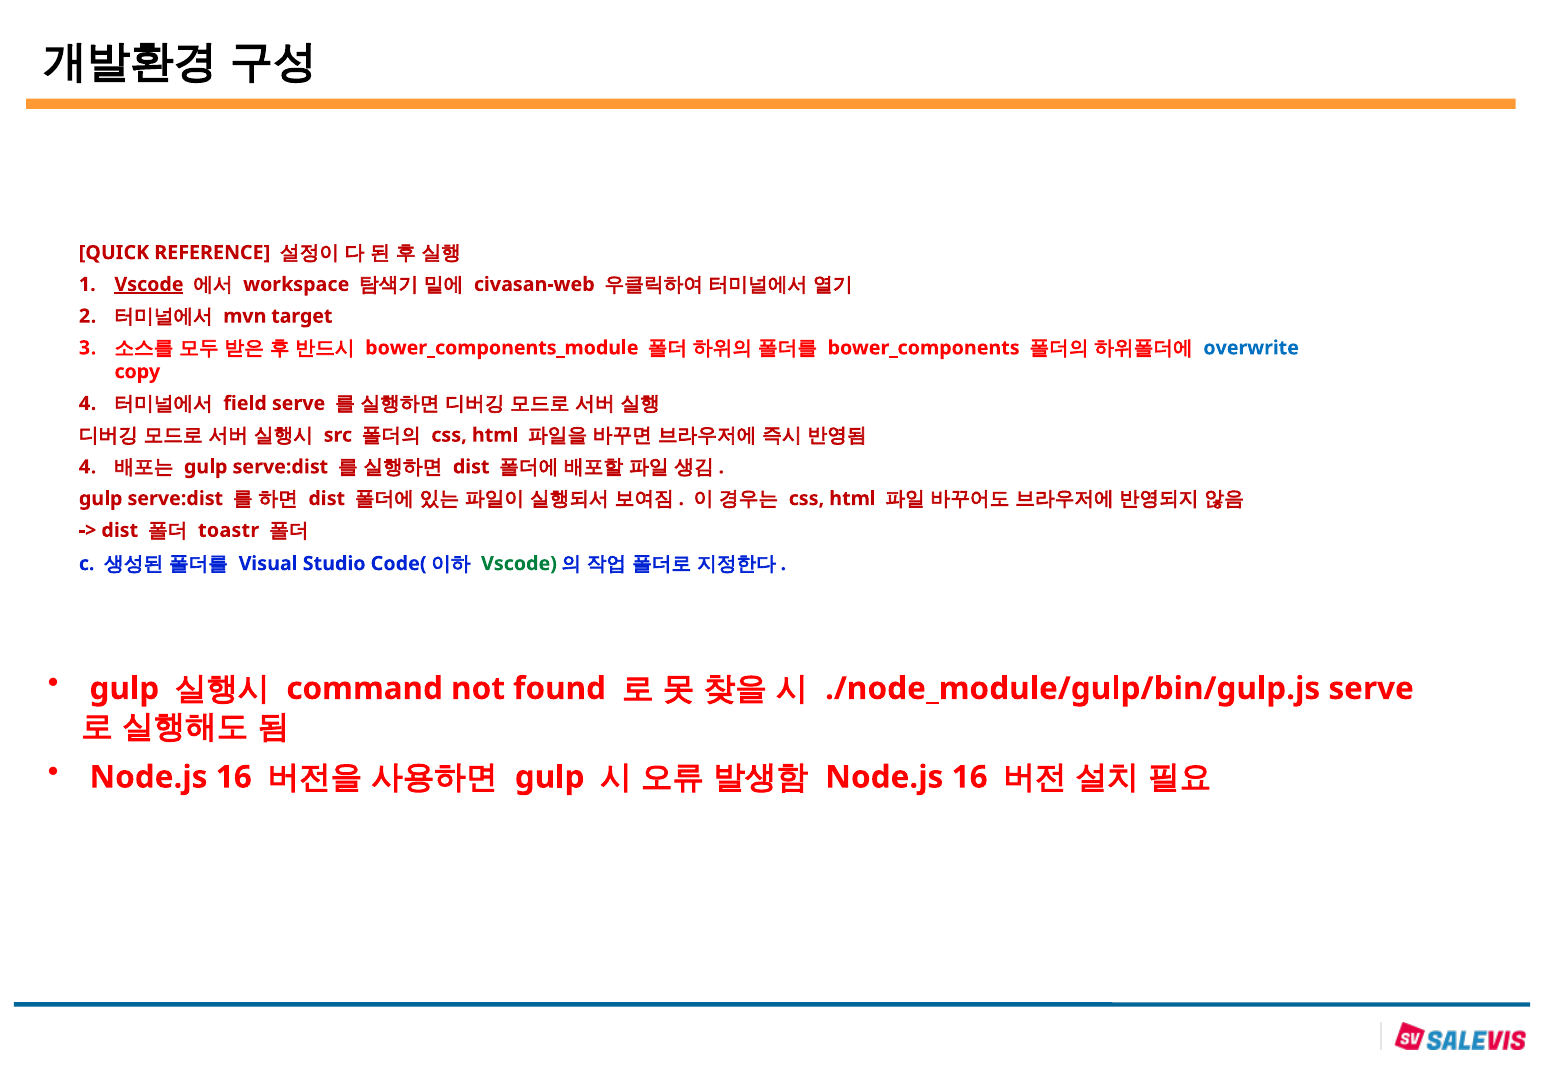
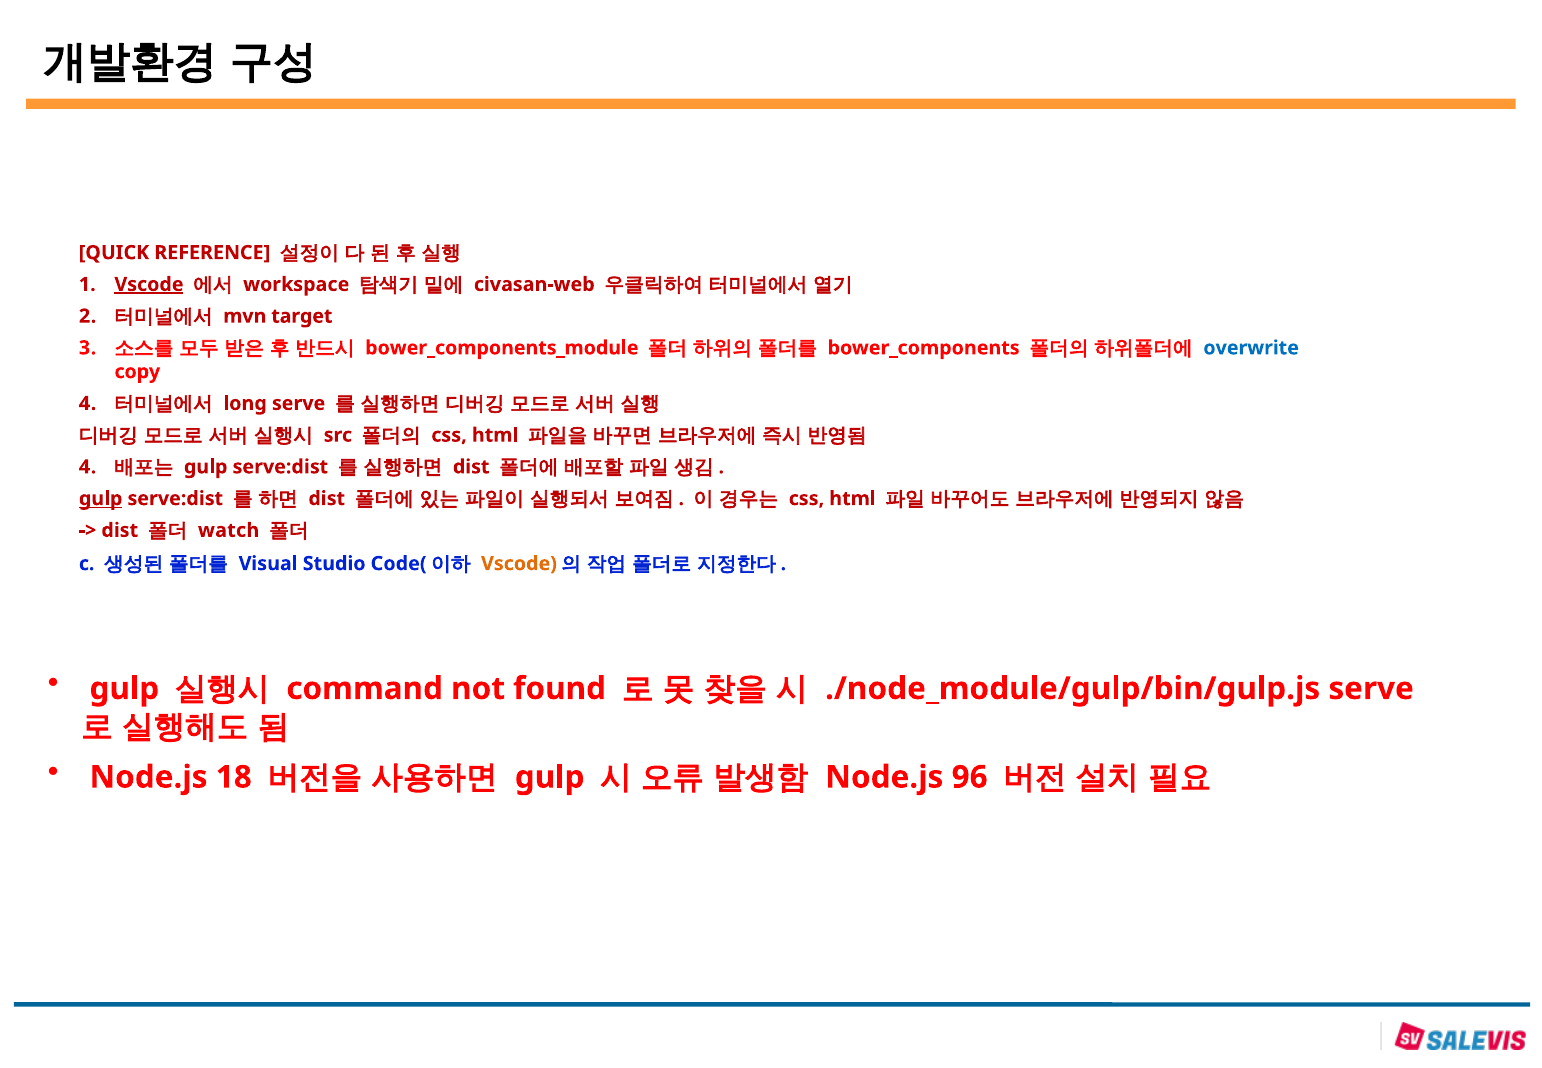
field: field -> long
gulp at (101, 498) underline: none -> present
toastr: toastr -> watch
Vscode at (519, 563) colour: green -> orange
16 at (234, 777): 16 -> 18
16 at (970, 777): 16 -> 96
